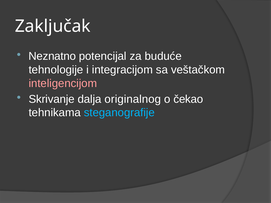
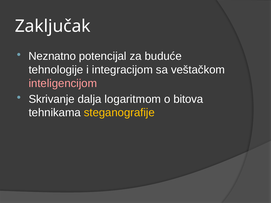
originalnog: originalnog -> logaritmom
čekao: čekao -> bitova
steganografije colour: light blue -> yellow
